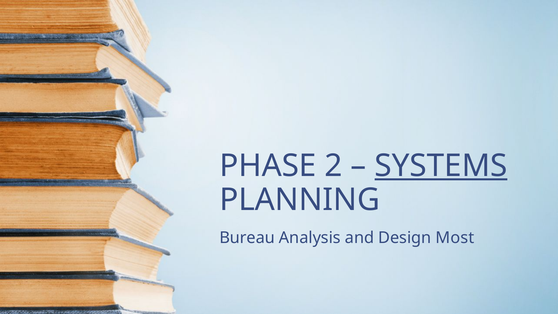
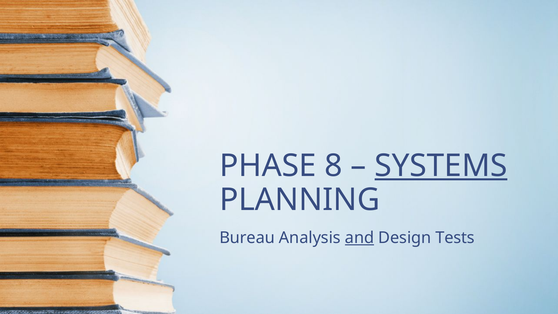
2: 2 -> 8
and underline: none -> present
Most: Most -> Tests
